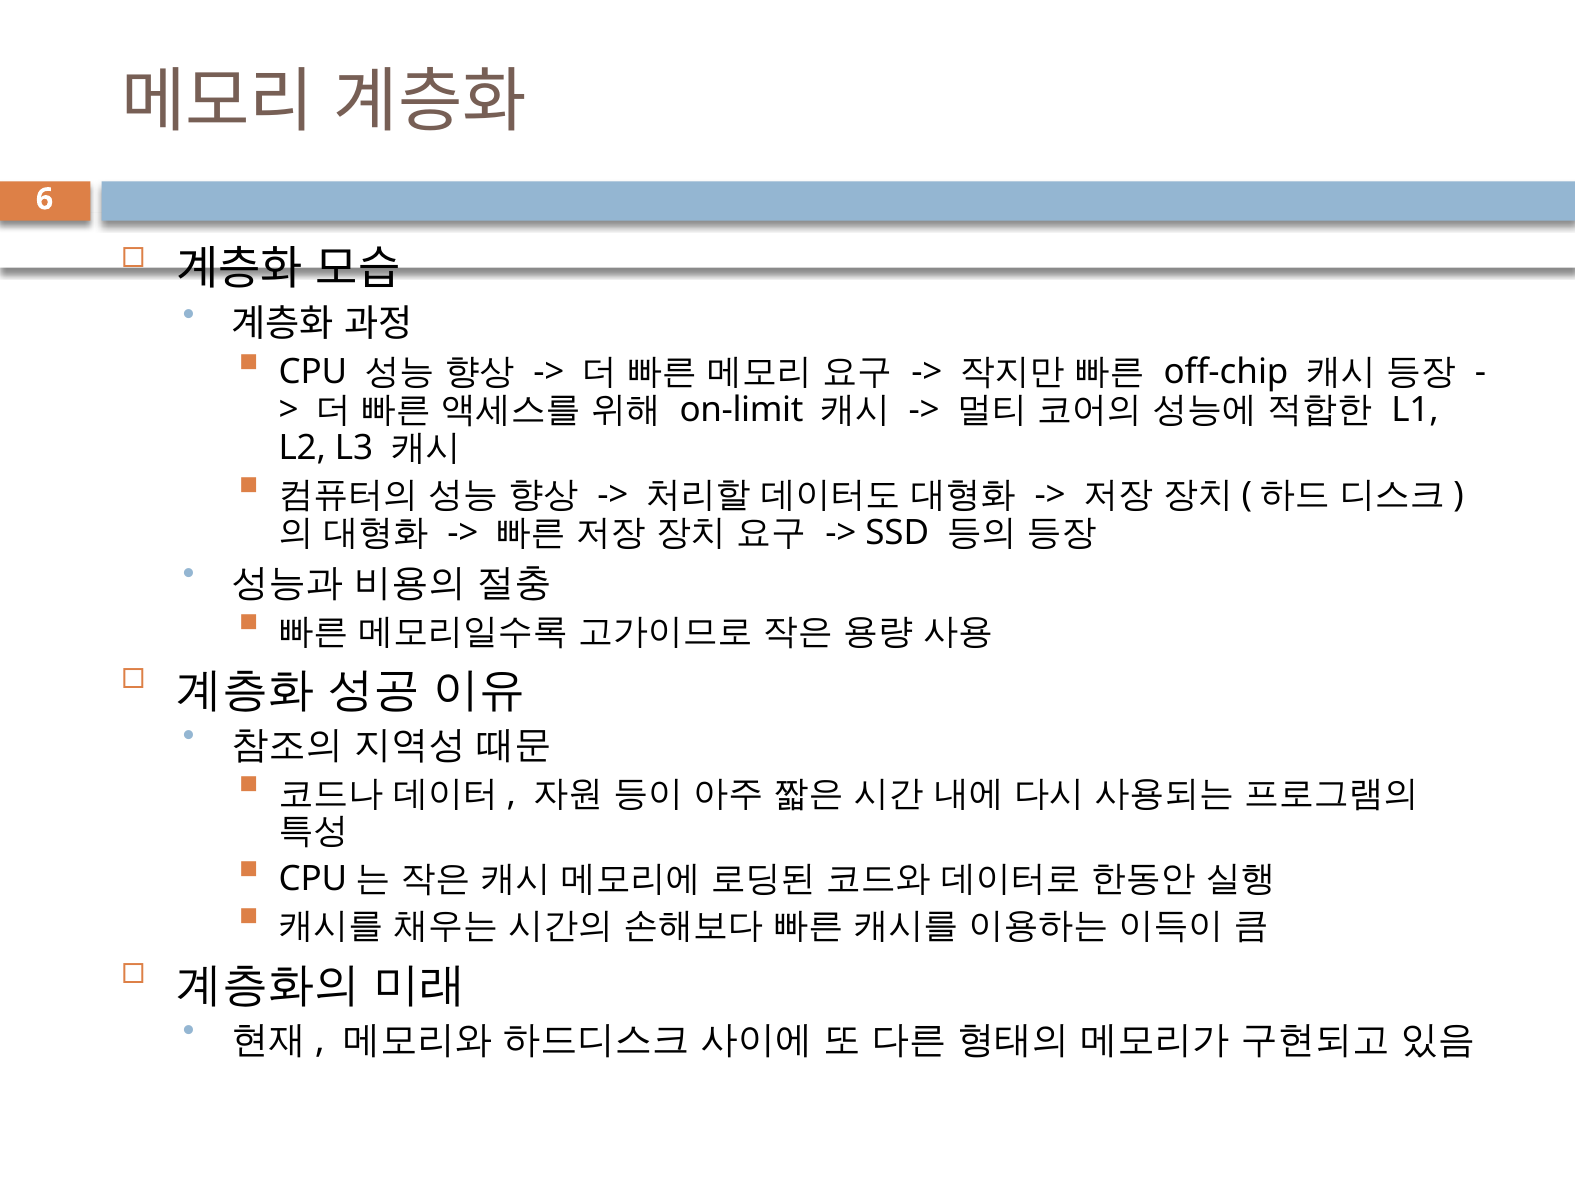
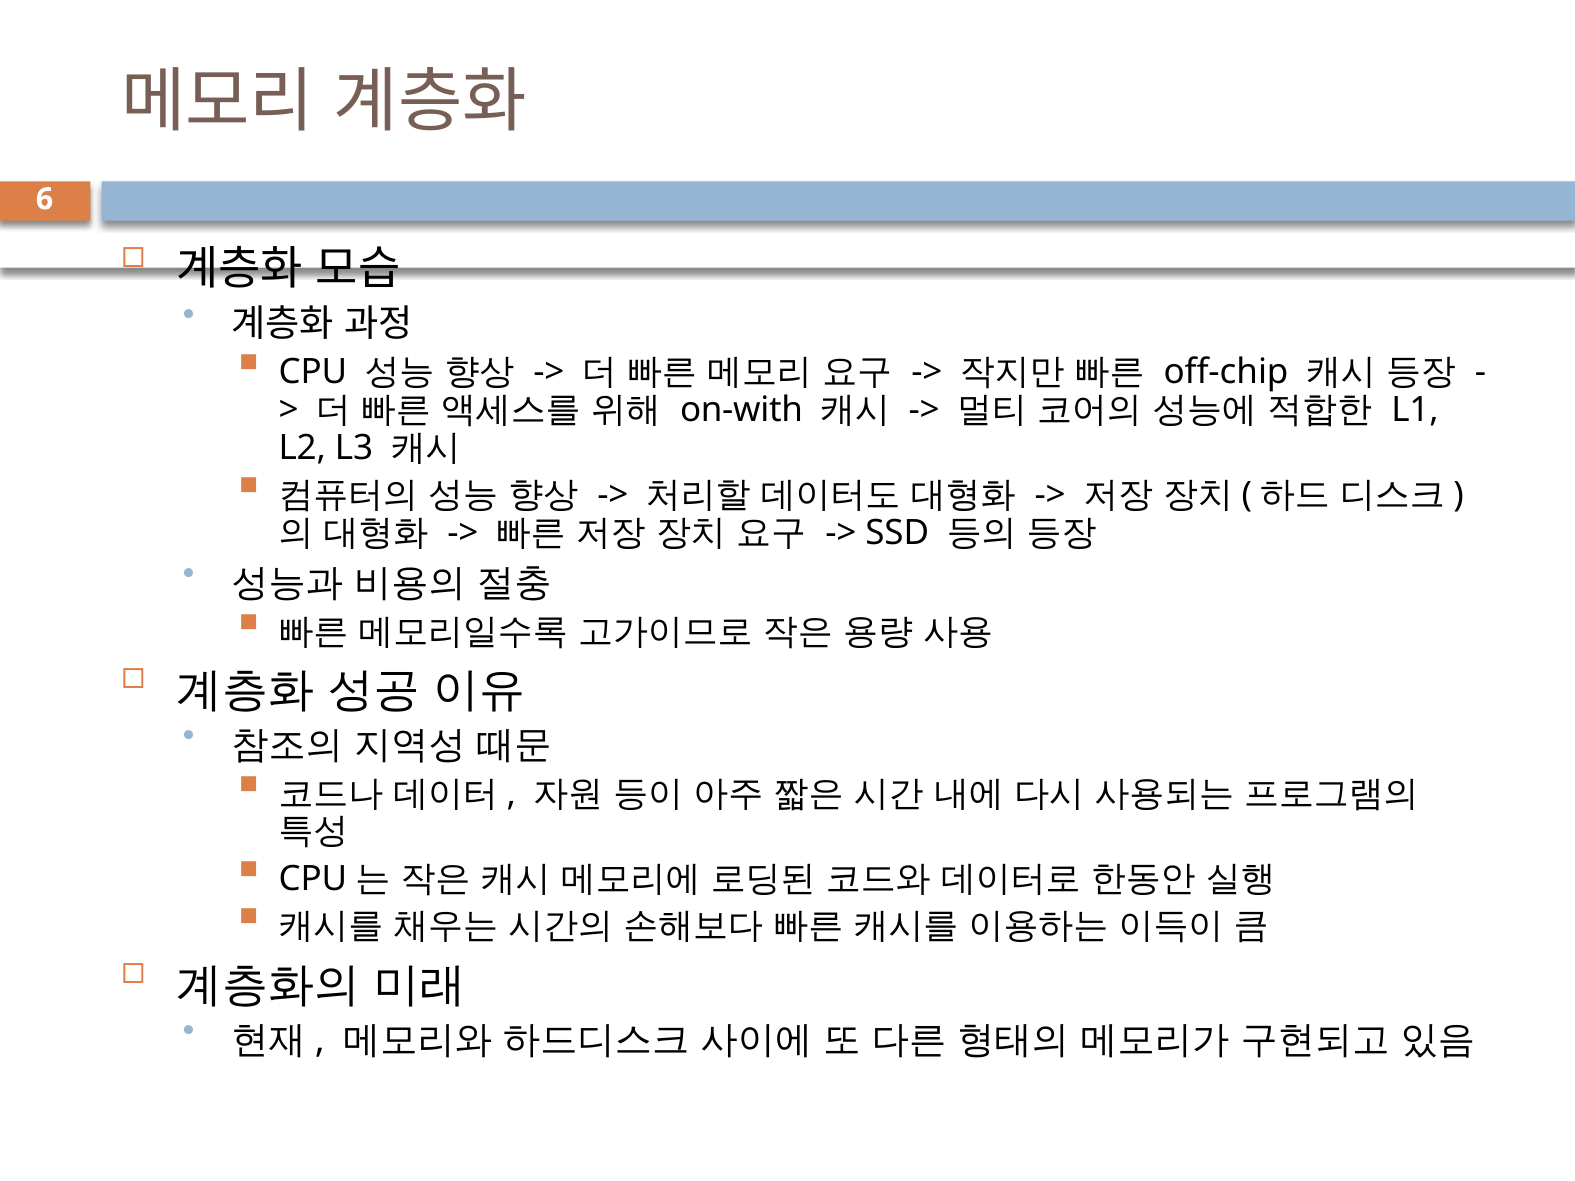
on-limit: on-limit -> on-with
